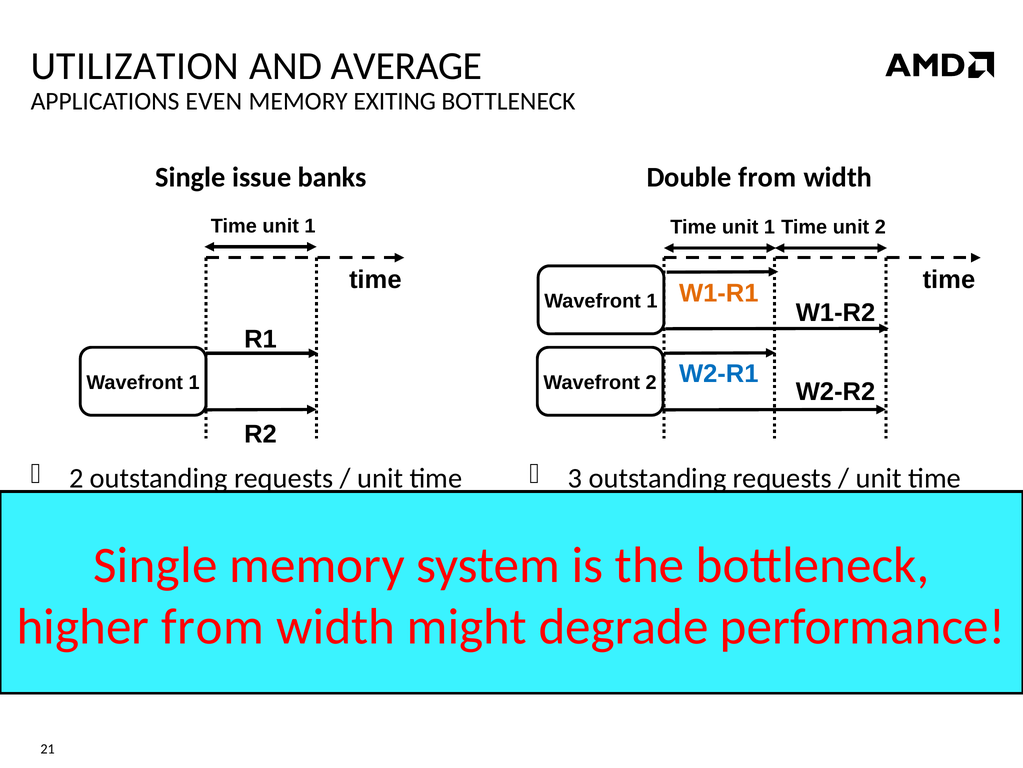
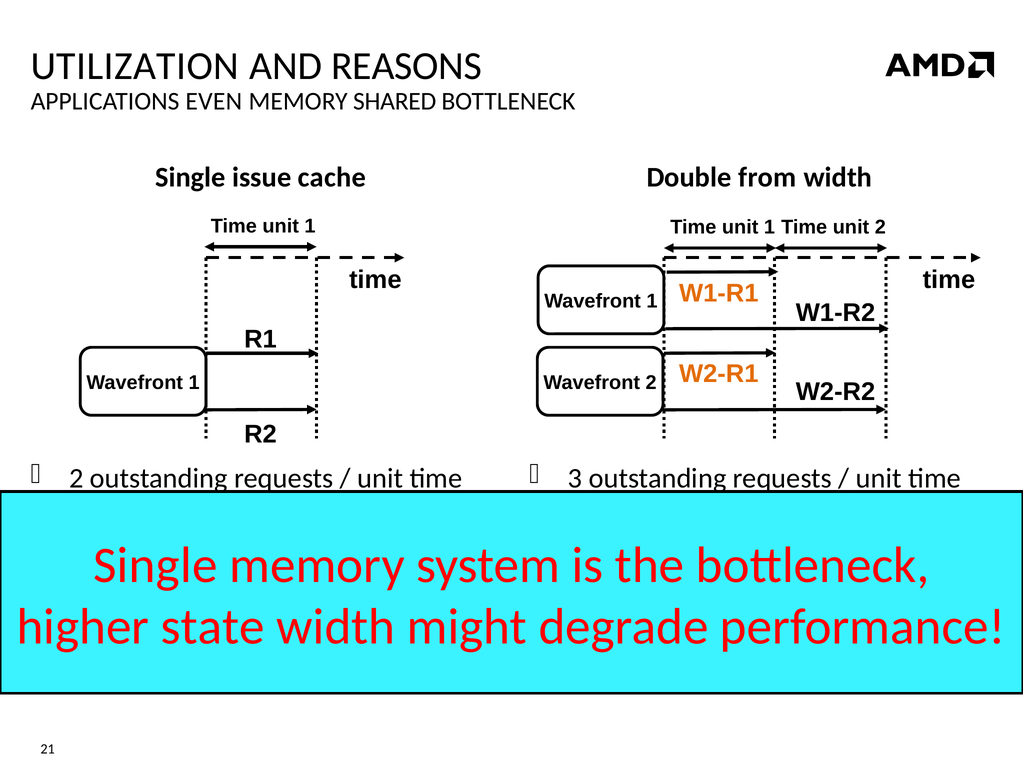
AVERAGE: AVERAGE -> REASONS
EXITING: EXITING -> SHARED
banks: banks -> cache
W2-R1 colour: blue -> orange
higher from: from -> state
